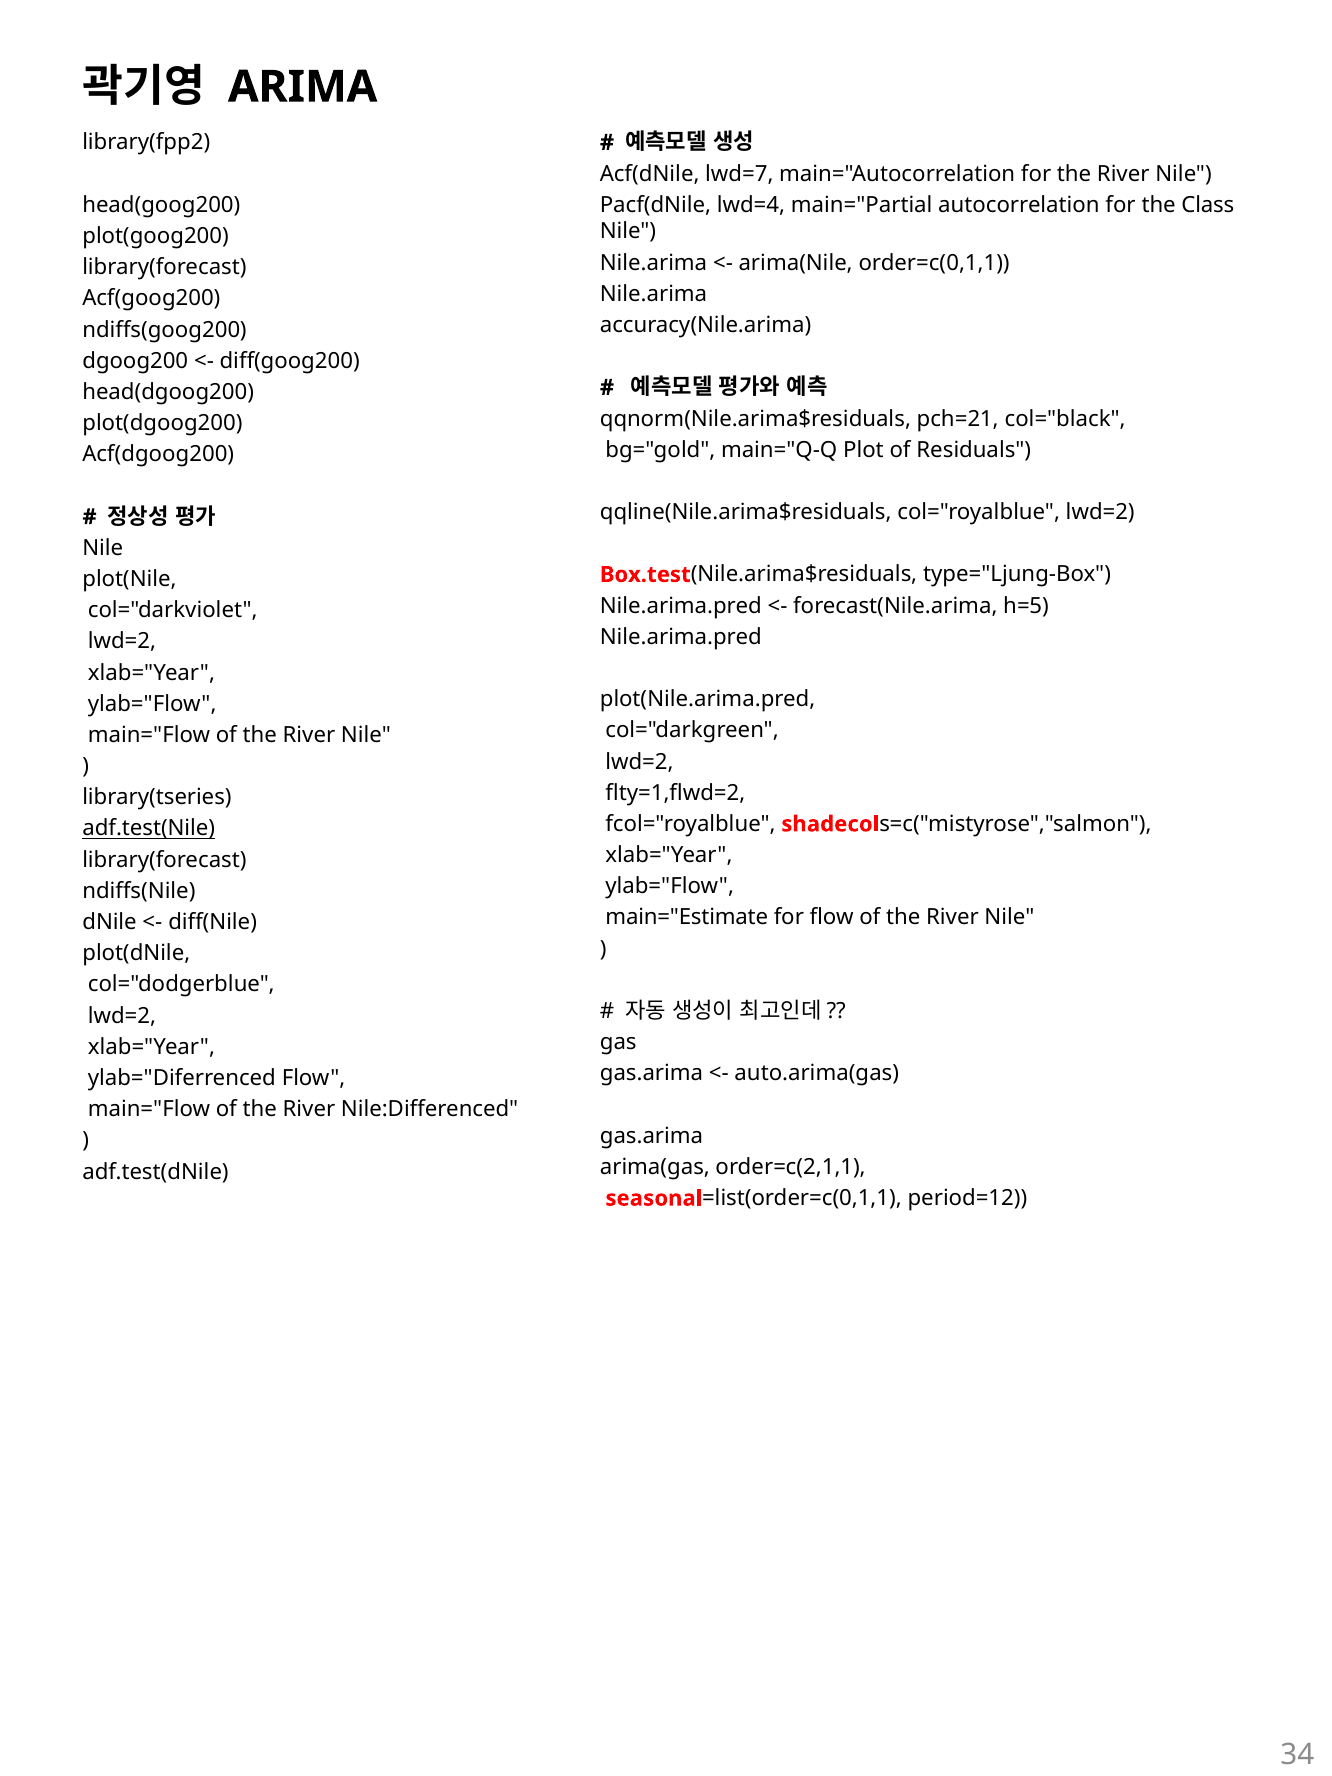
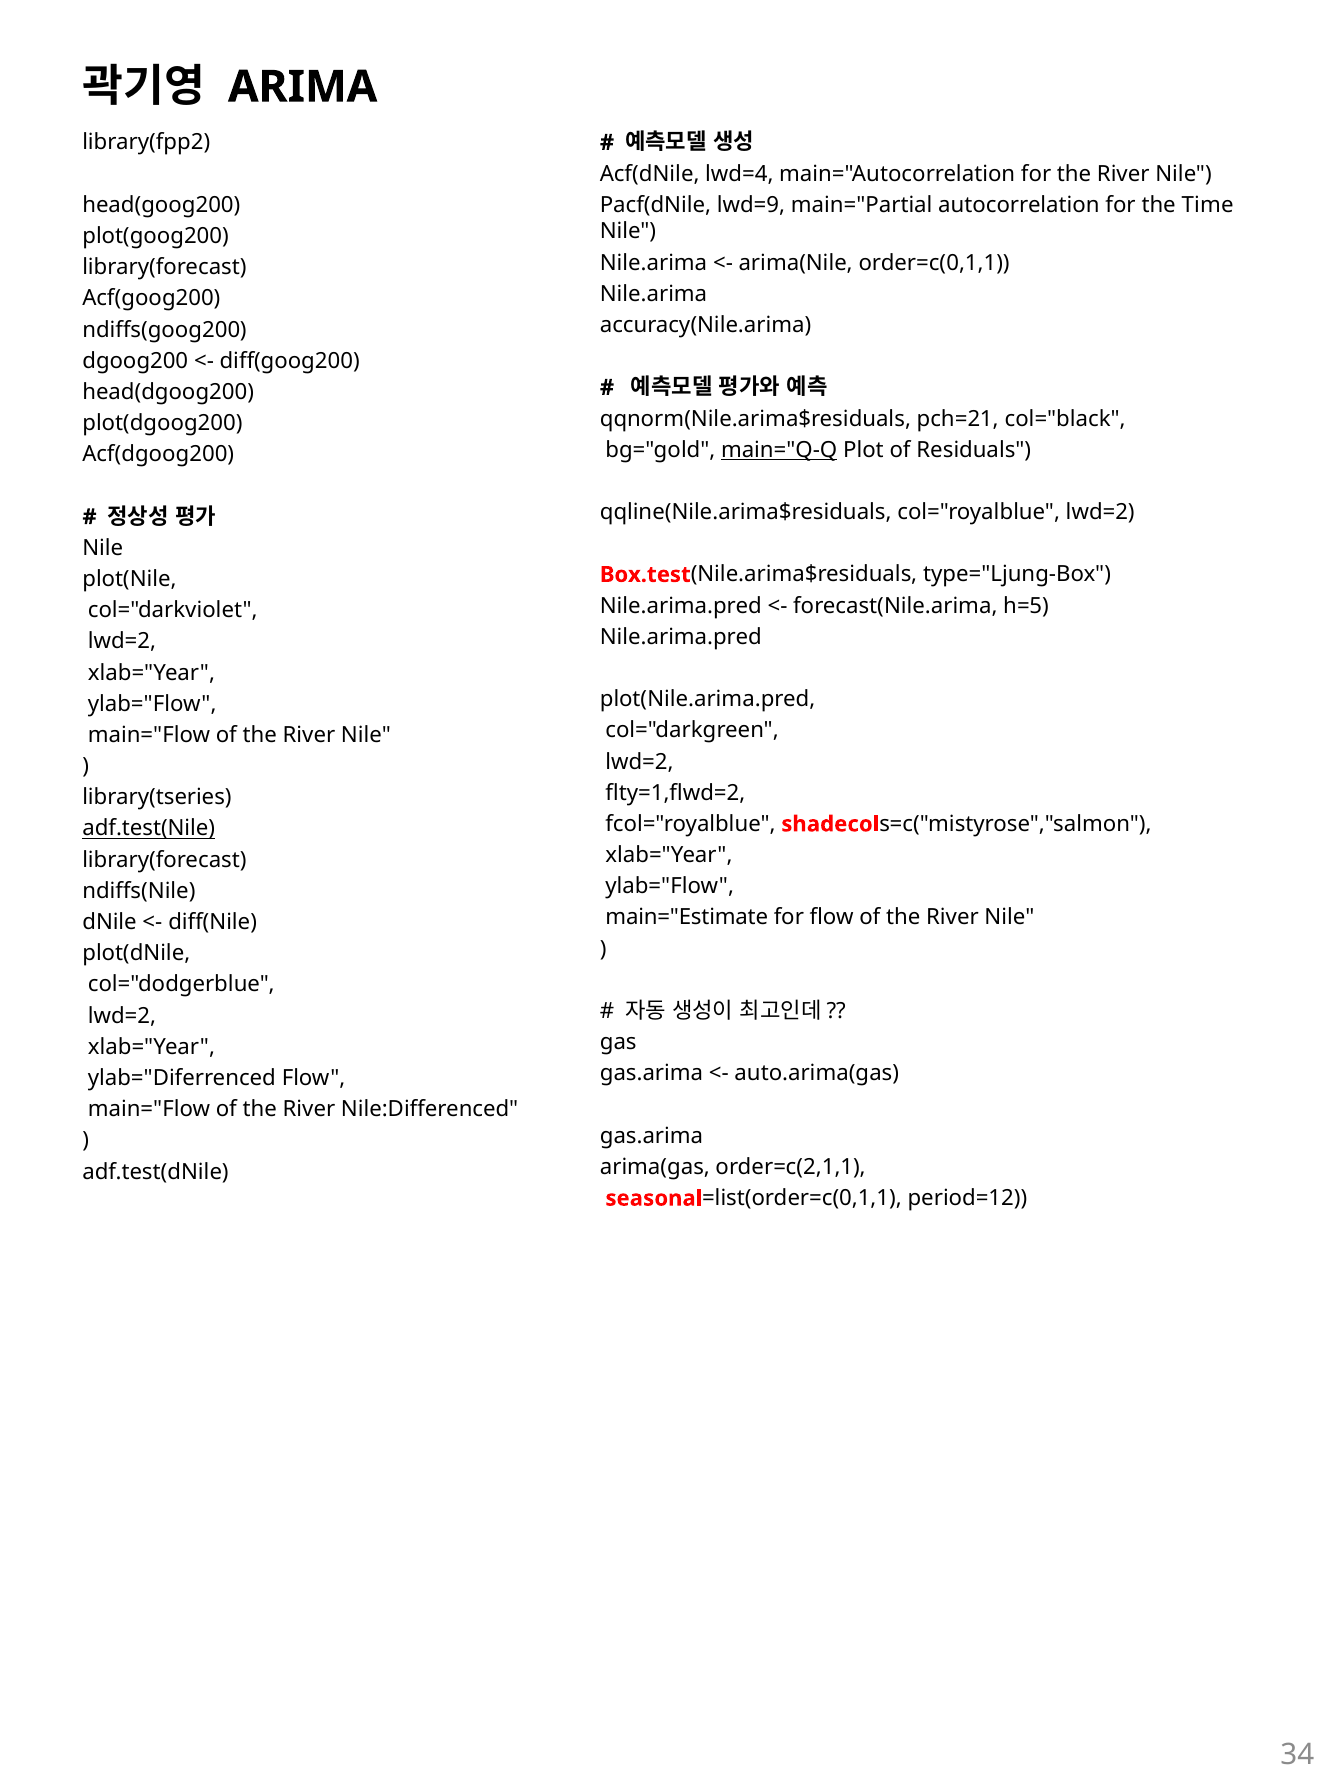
lwd=7: lwd=7 -> lwd=4
lwd=4: lwd=4 -> lwd=9
Class: Class -> Time
main="Q-Q underline: none -> present
